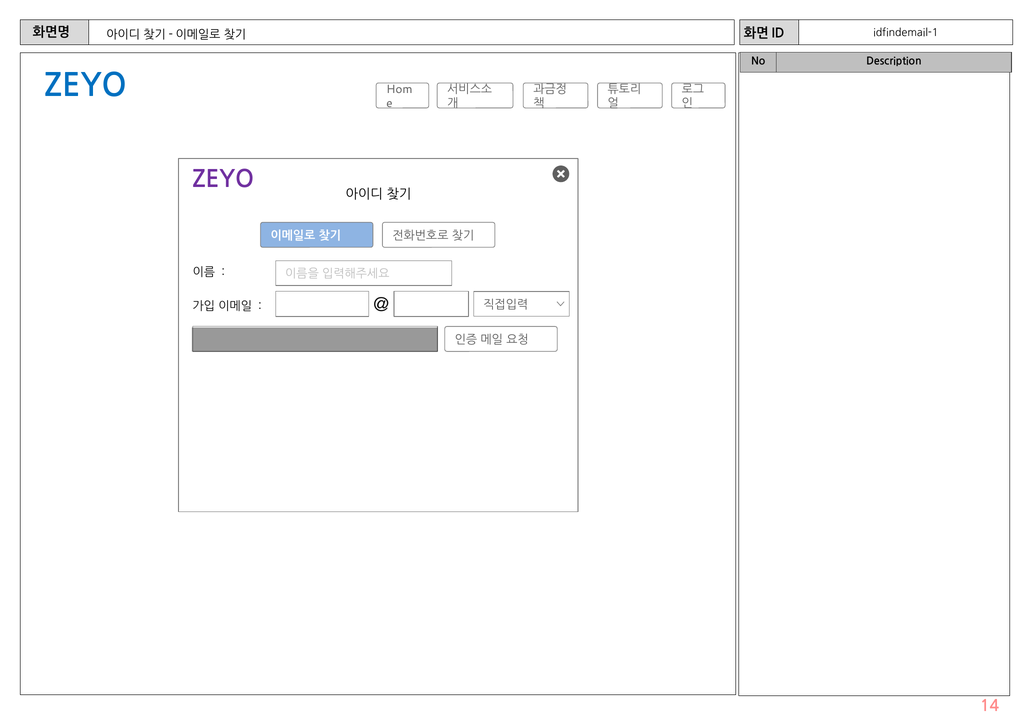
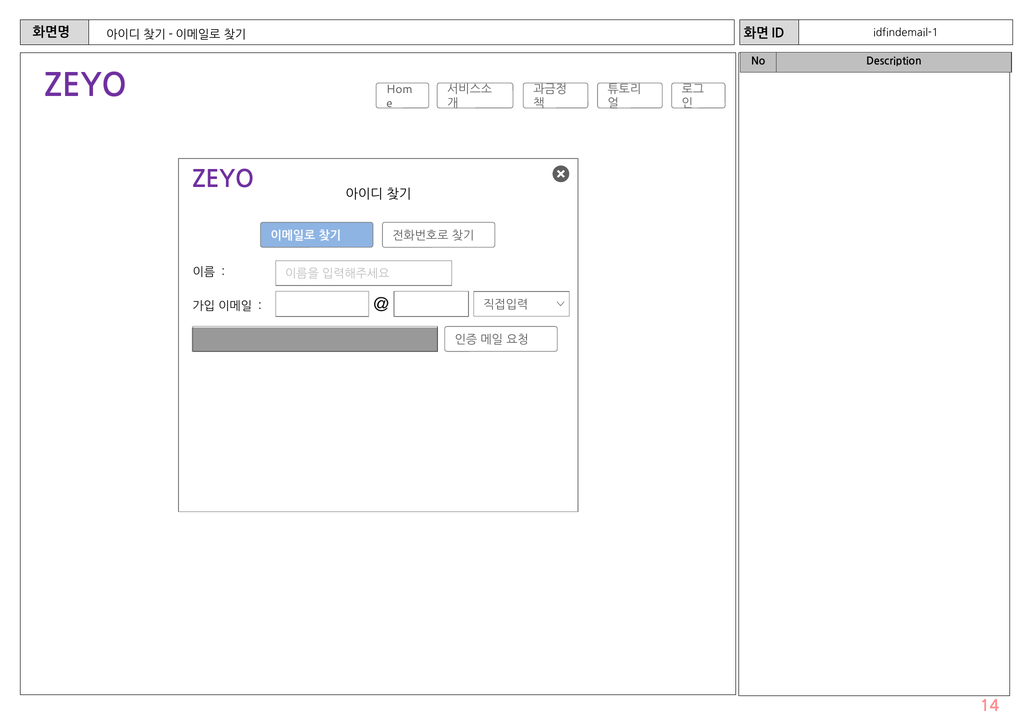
ZEYO at (86, 86) colour: blue -> purple
